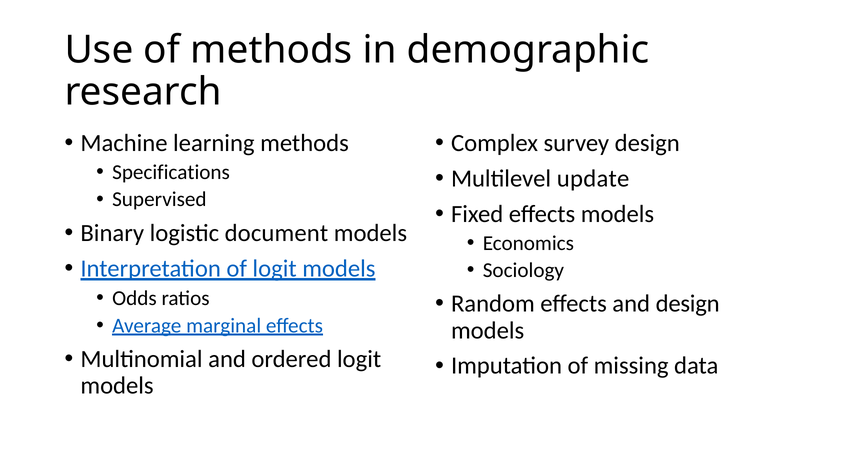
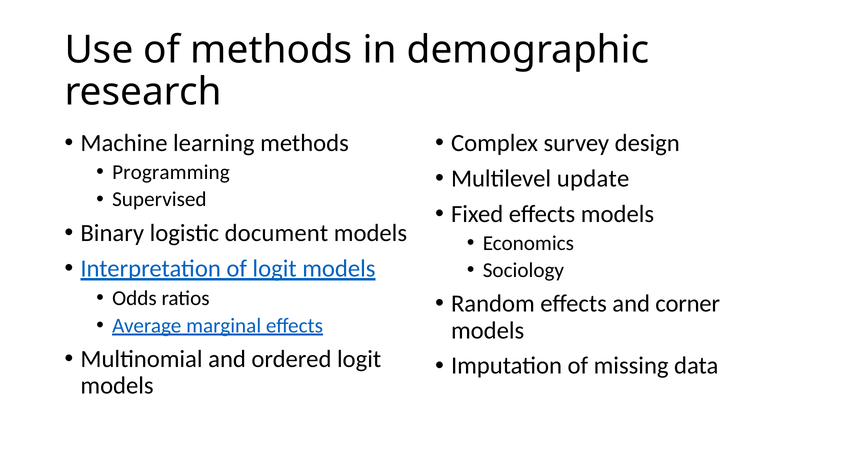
Specifications: Specifications -> Programming
and design: design -> corner
